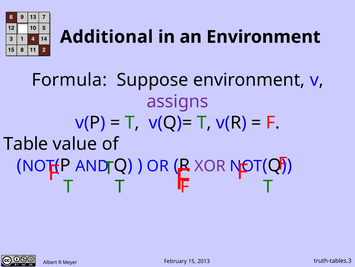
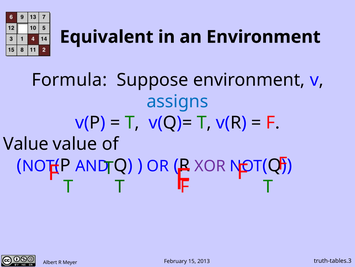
Additional: Additional -> Equivalent
assigns colour: purple -> blue
Table at (26, 144): Table -> Value
